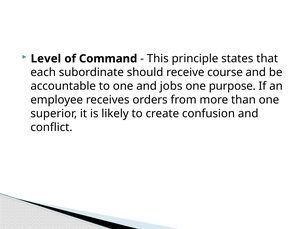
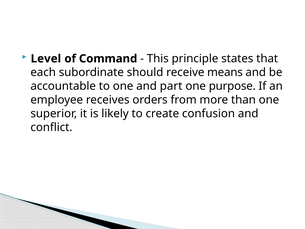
course: course -> means
jobs: jobs -> part
